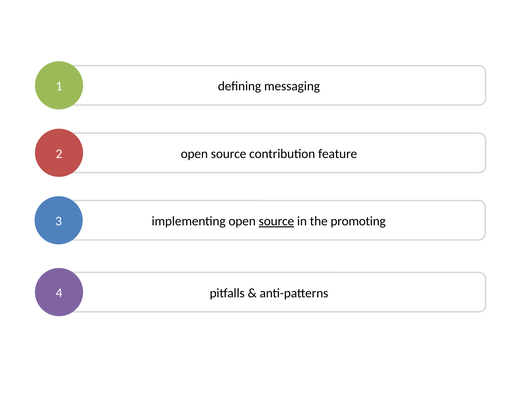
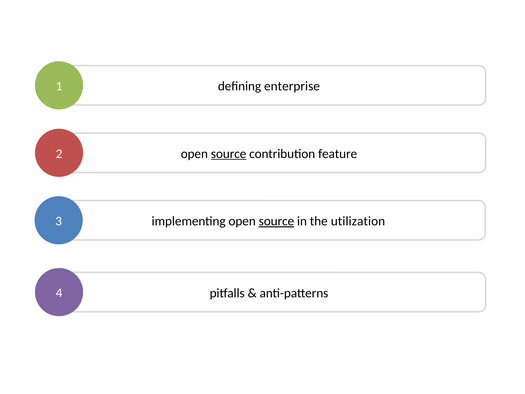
messaging: messaging -> enterprise
source at (229, 154) underline: none -> present
promoting: promoting -> utilization
